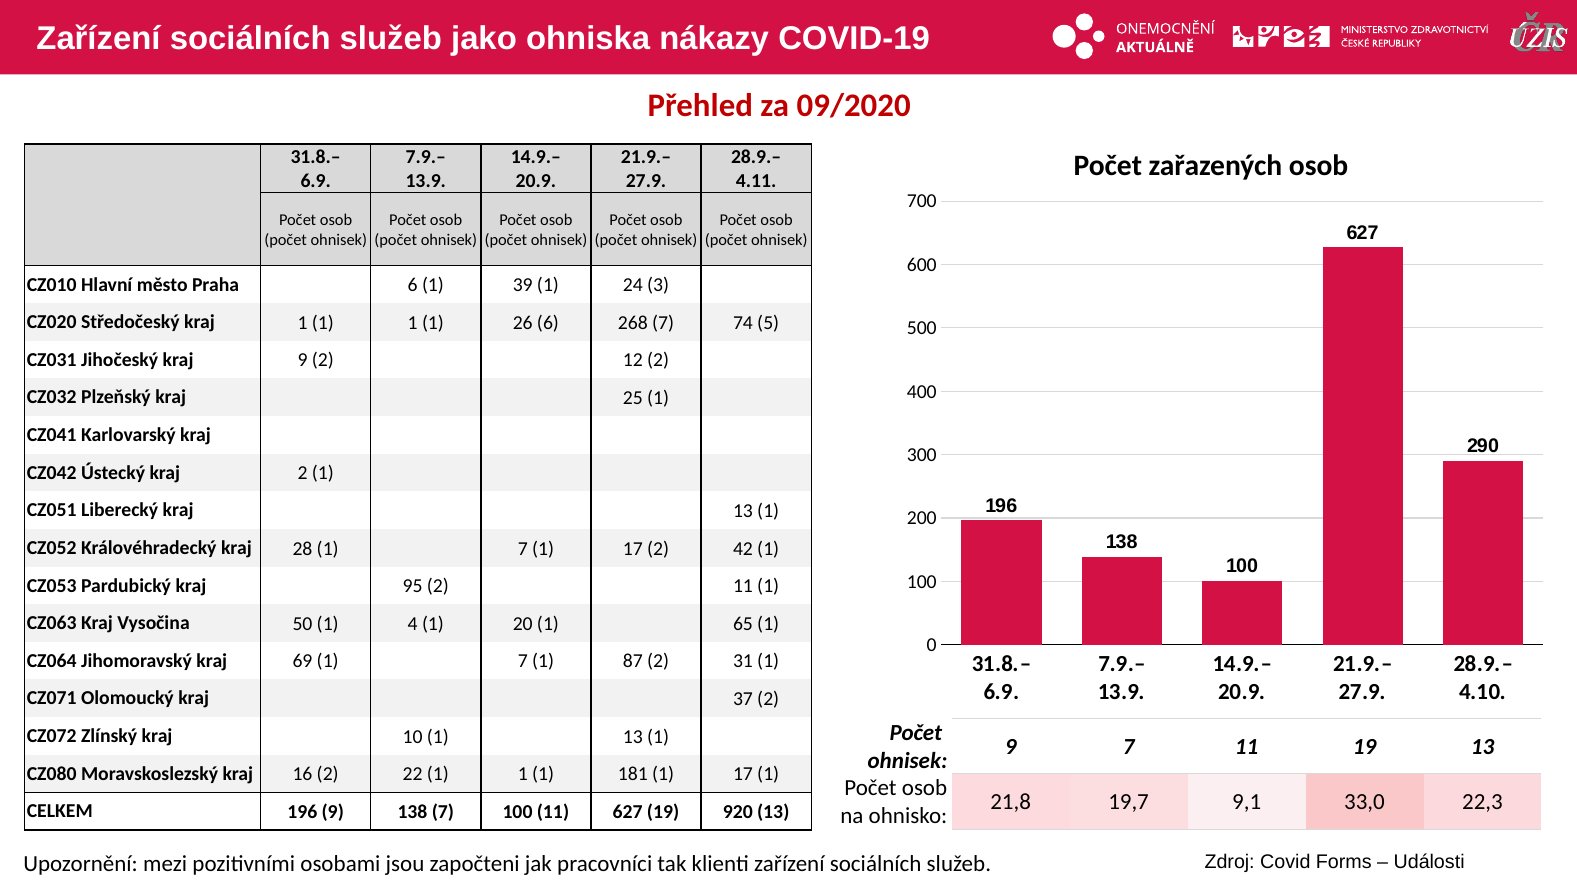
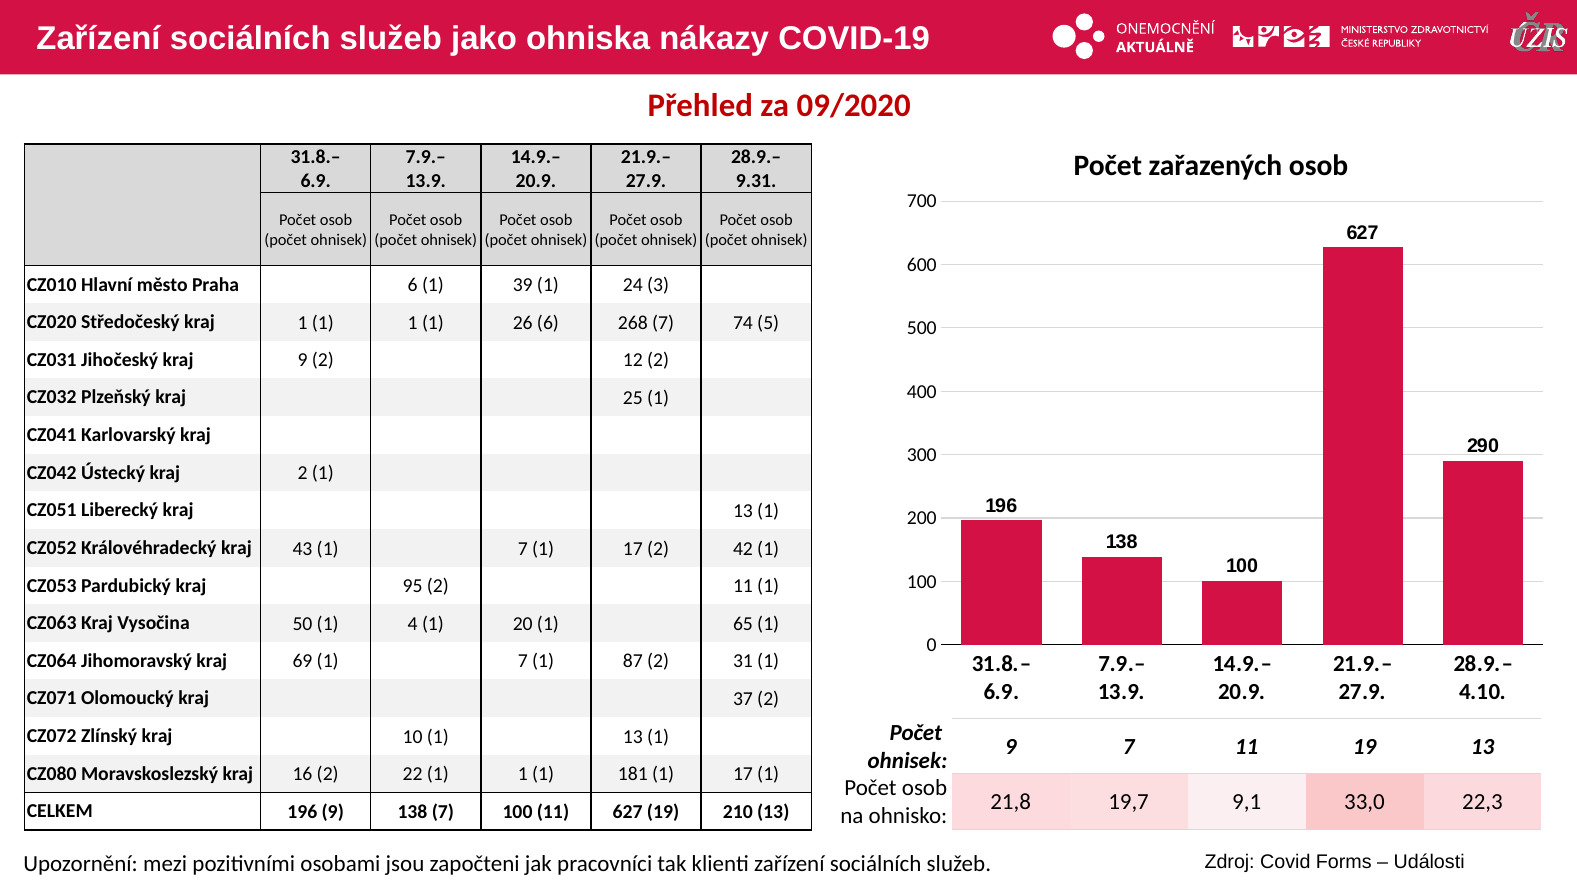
4.11: 4.11 -> 9.31
28: 28 -> 43
920: 920 -> 210
